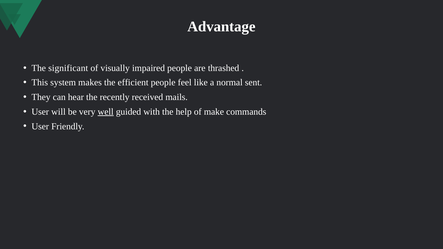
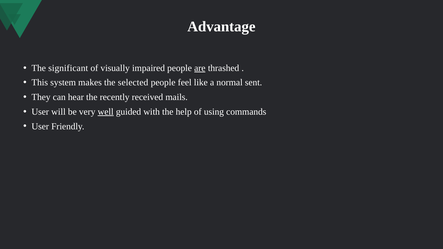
are underline: none -> present
efficient: efficient -> selected
make: make -> using
